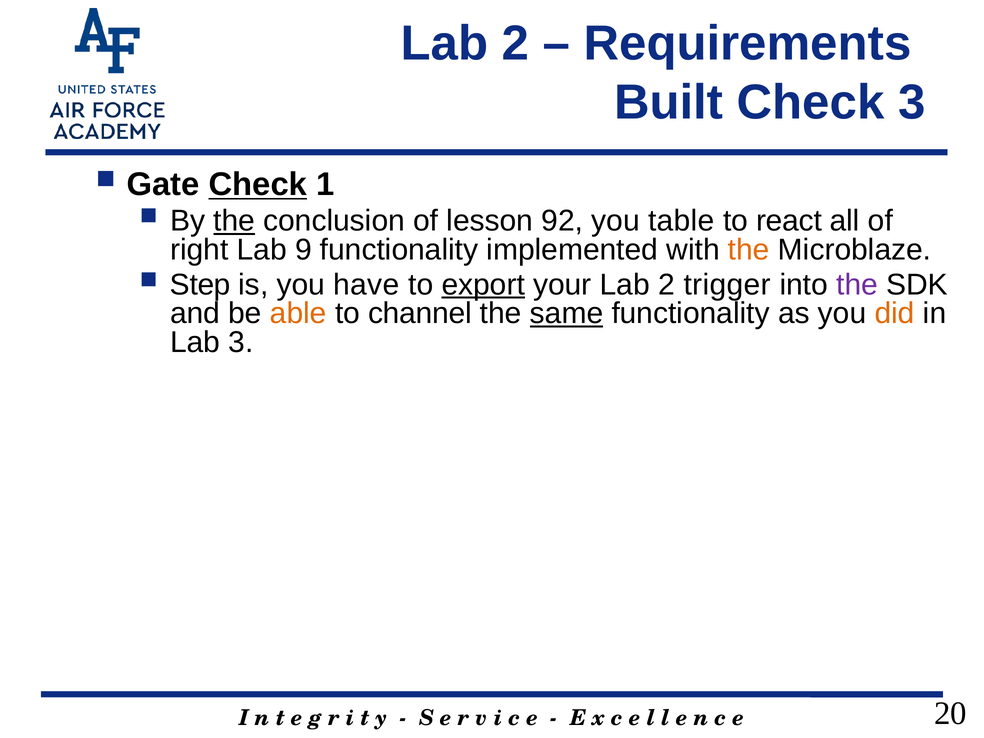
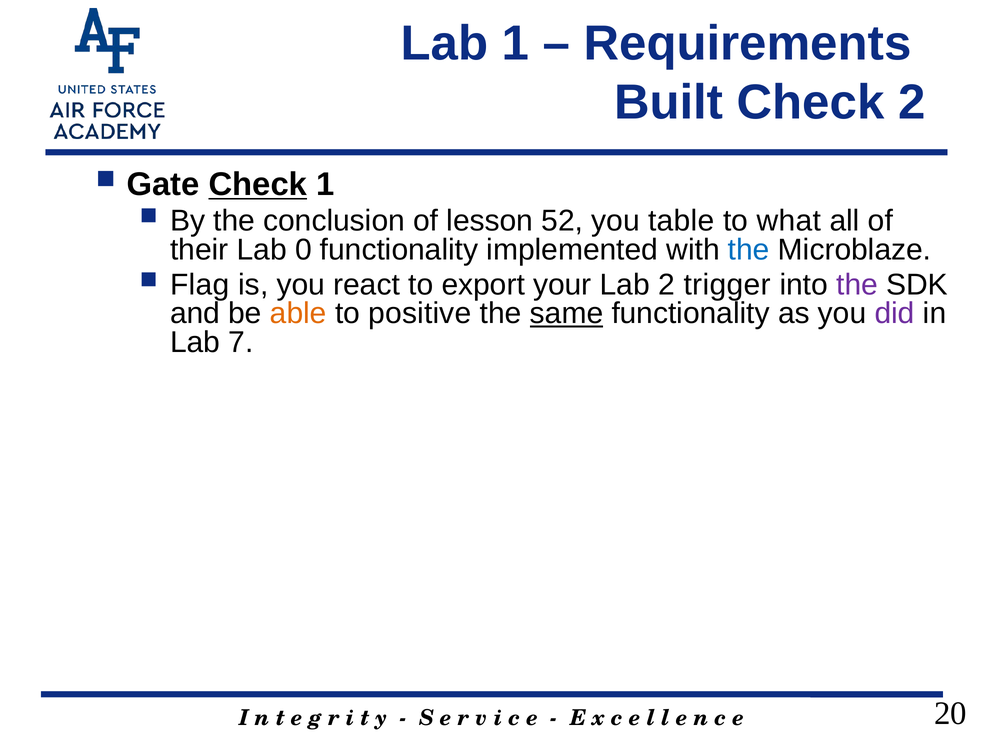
2 at (515, 44): 2 -> 1
Check 3: 3 -> 2
the at (234, 221) underline: present -> none
92: 92 -> 52
react: react -> what
right: right -> their
9: 9 -> 0
the at (749, 250) colour: orange -> blue
Step: Step -> Flag
have: have -> react
export underline: present -> none
channel: channel -> positive
did colour: orange -> purple
Lab 3: 3 -> 7
